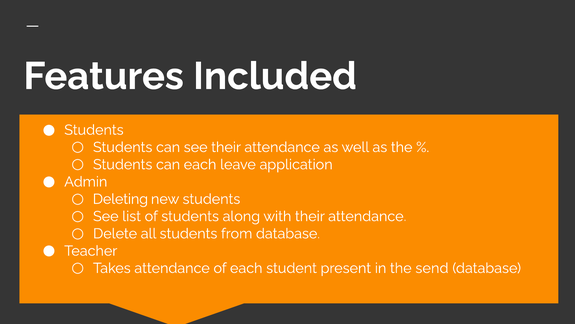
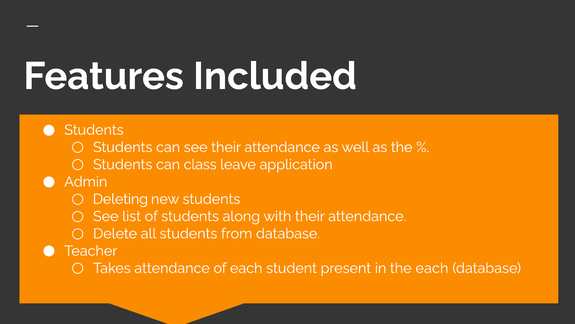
can each: each -> class
the send: send -> each
